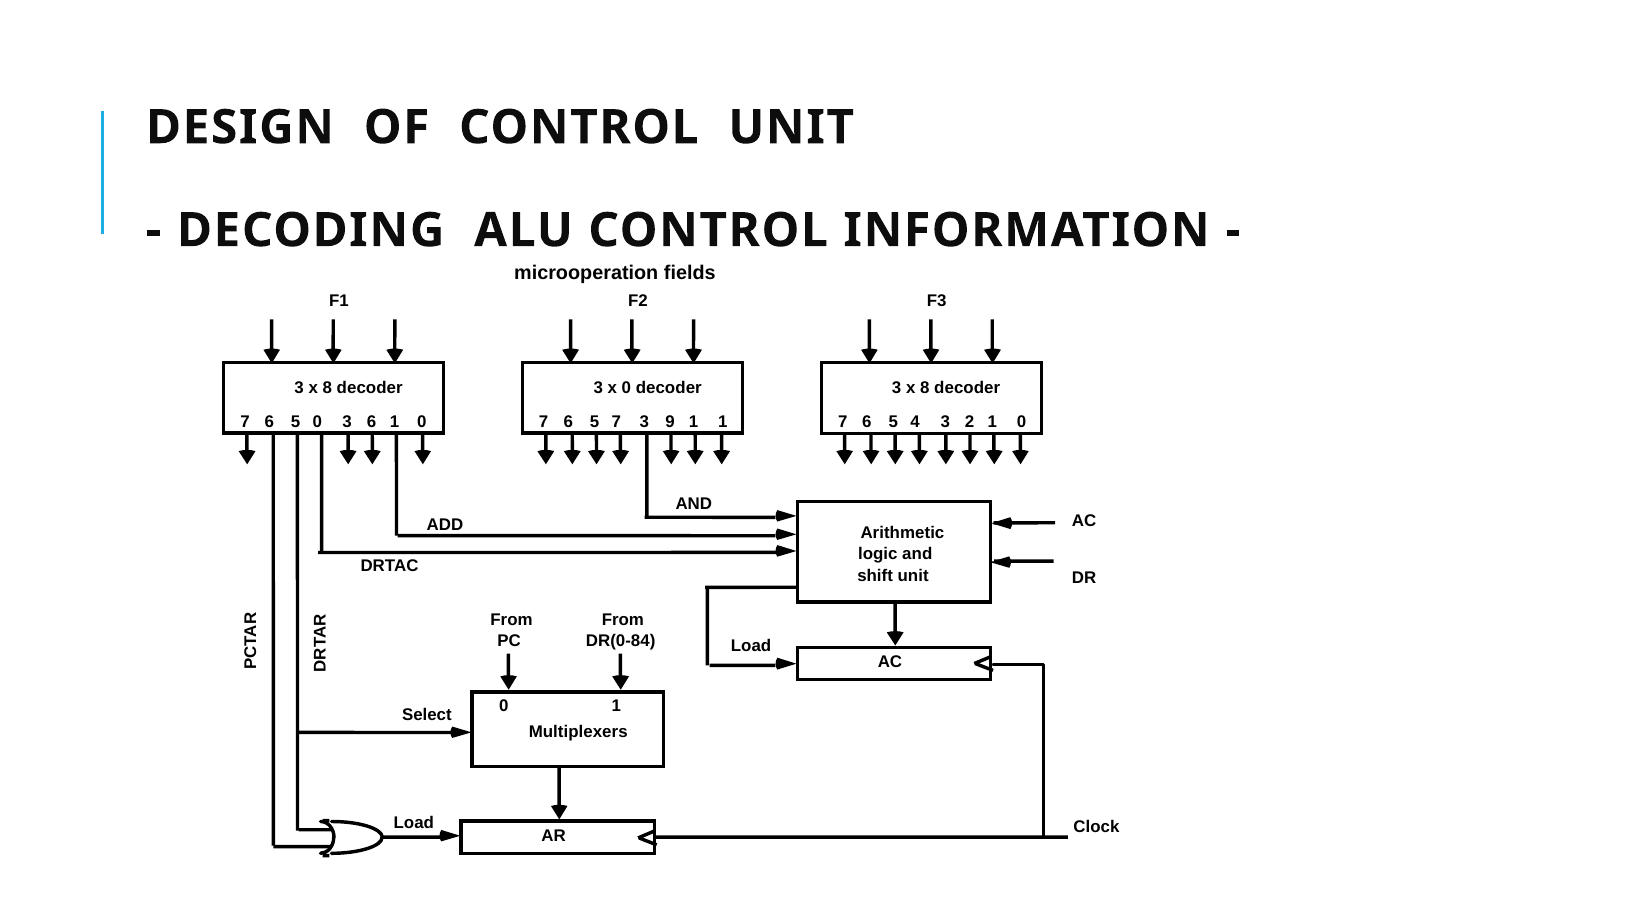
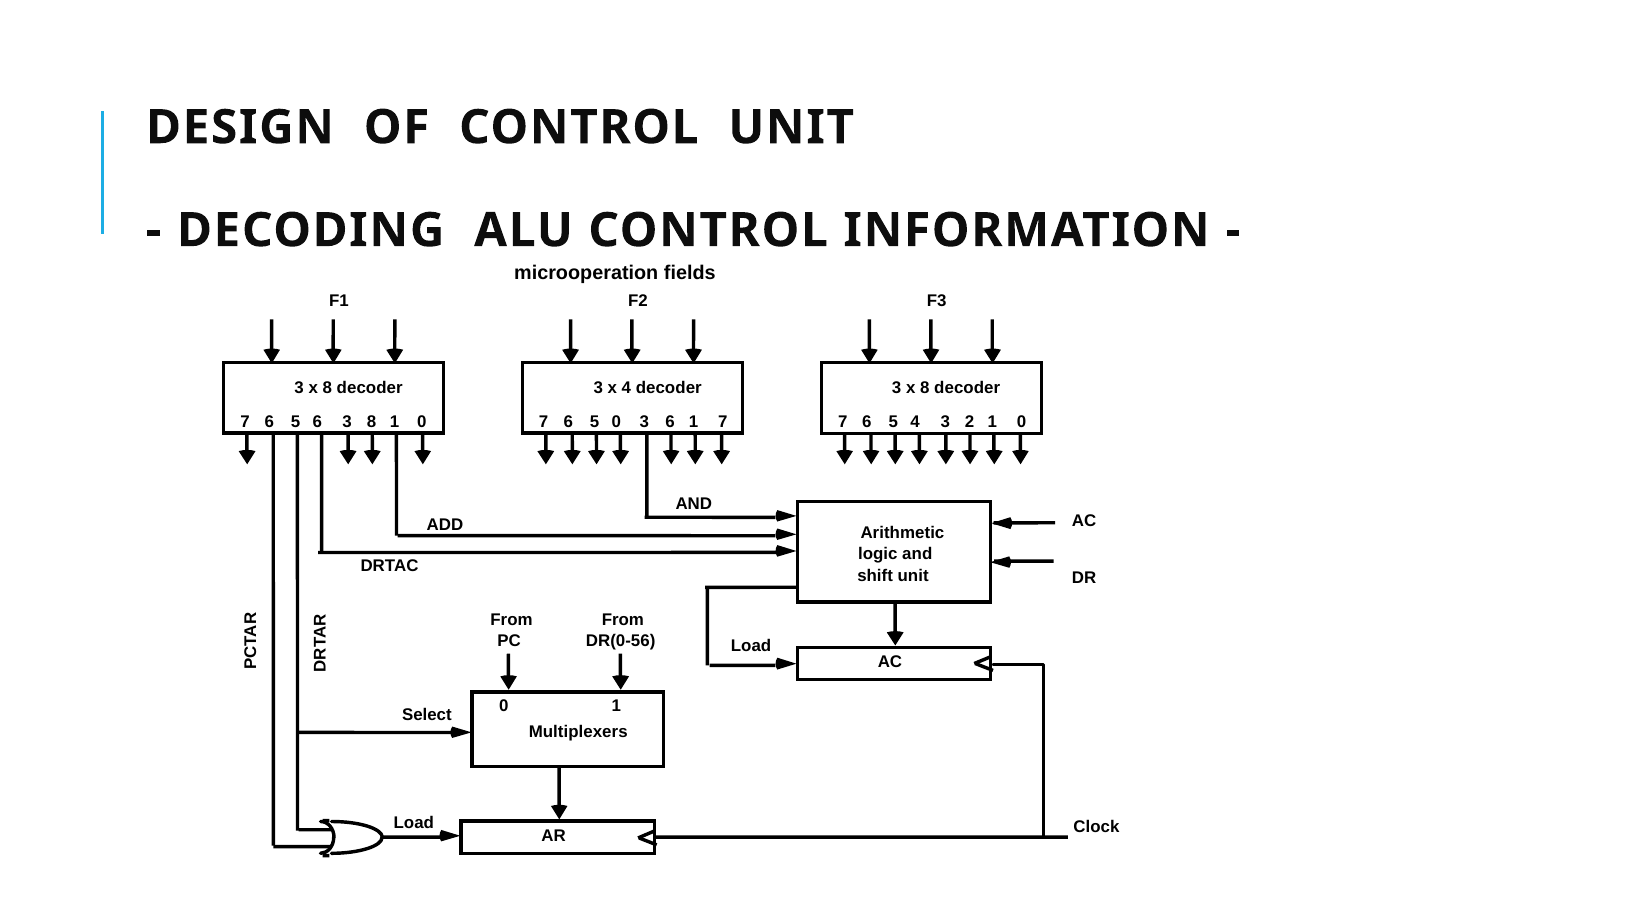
x 0: 0 -> 4
5 0: 0 -> 6
3 6: 6 -> 8
5 7: 7 -> 0
3 9: 9 -> 6
1 1: 1 -> 7
DR(0-84: DR(0-84 -> DR(0-56
